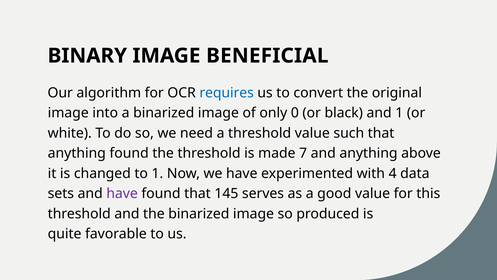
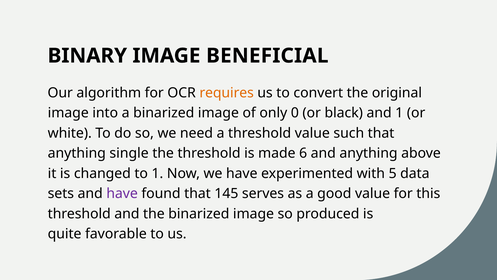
requires colour: blue -> orange
anything found: found -> single
7: 7 -> 6
4: 4 -> 5
